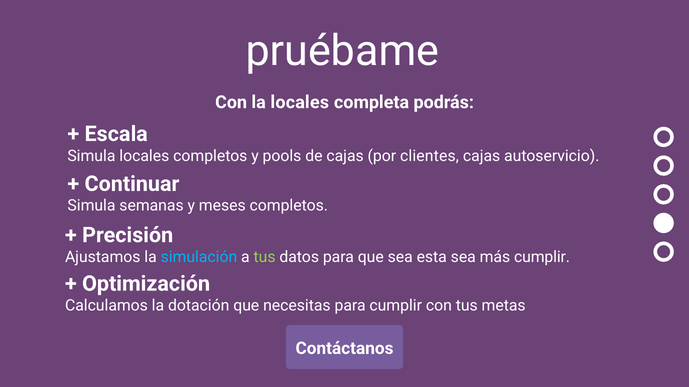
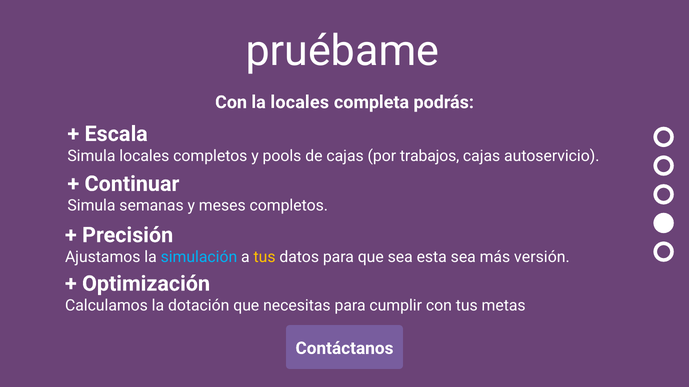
clientes: clientes -> trabajos
tus at (265, 257) colour: light green -> yellow
más cumplir: cumplir -> versión
